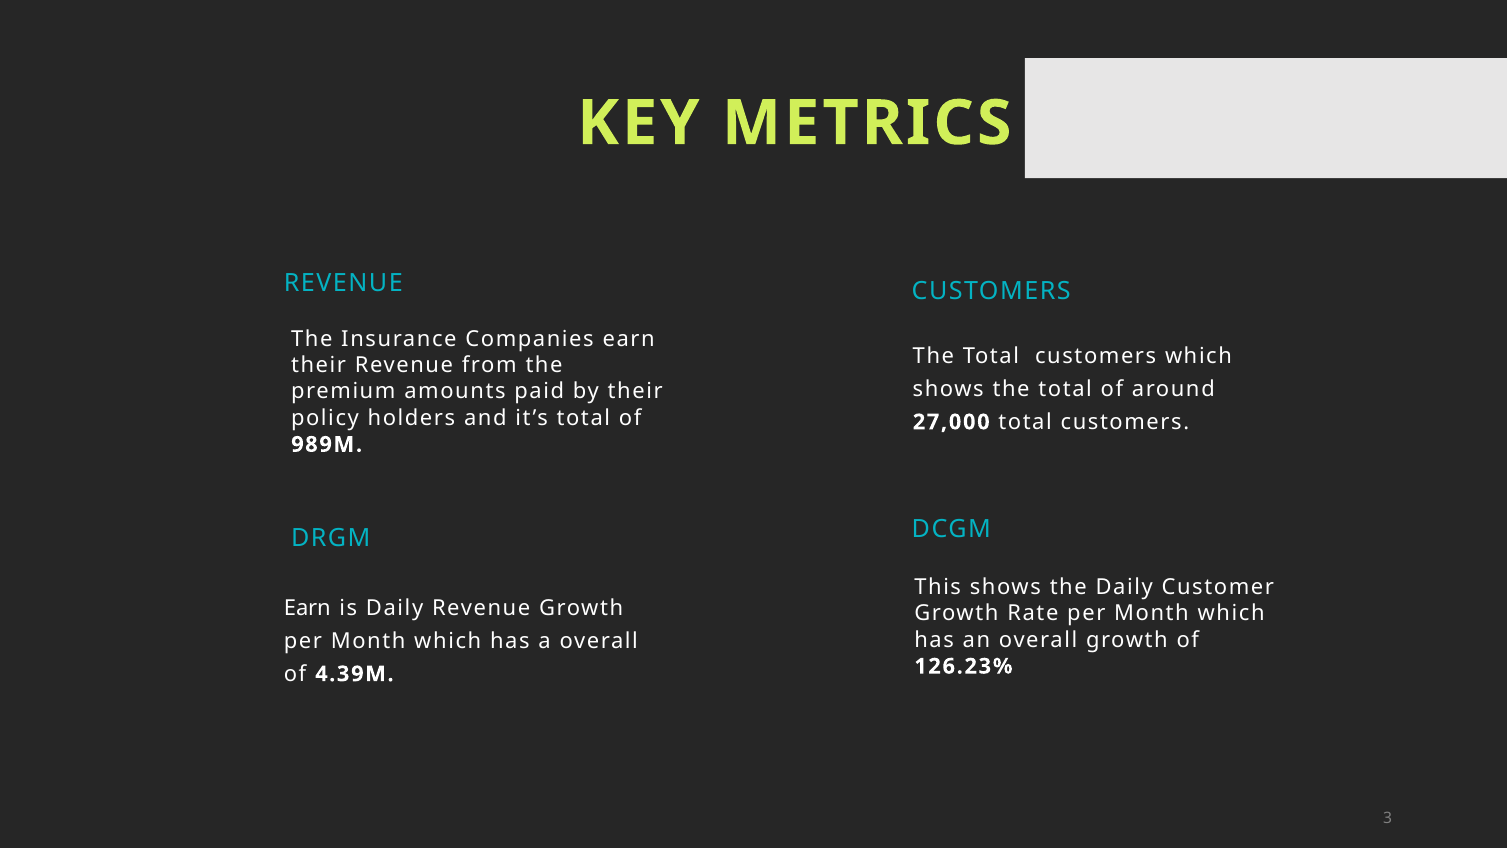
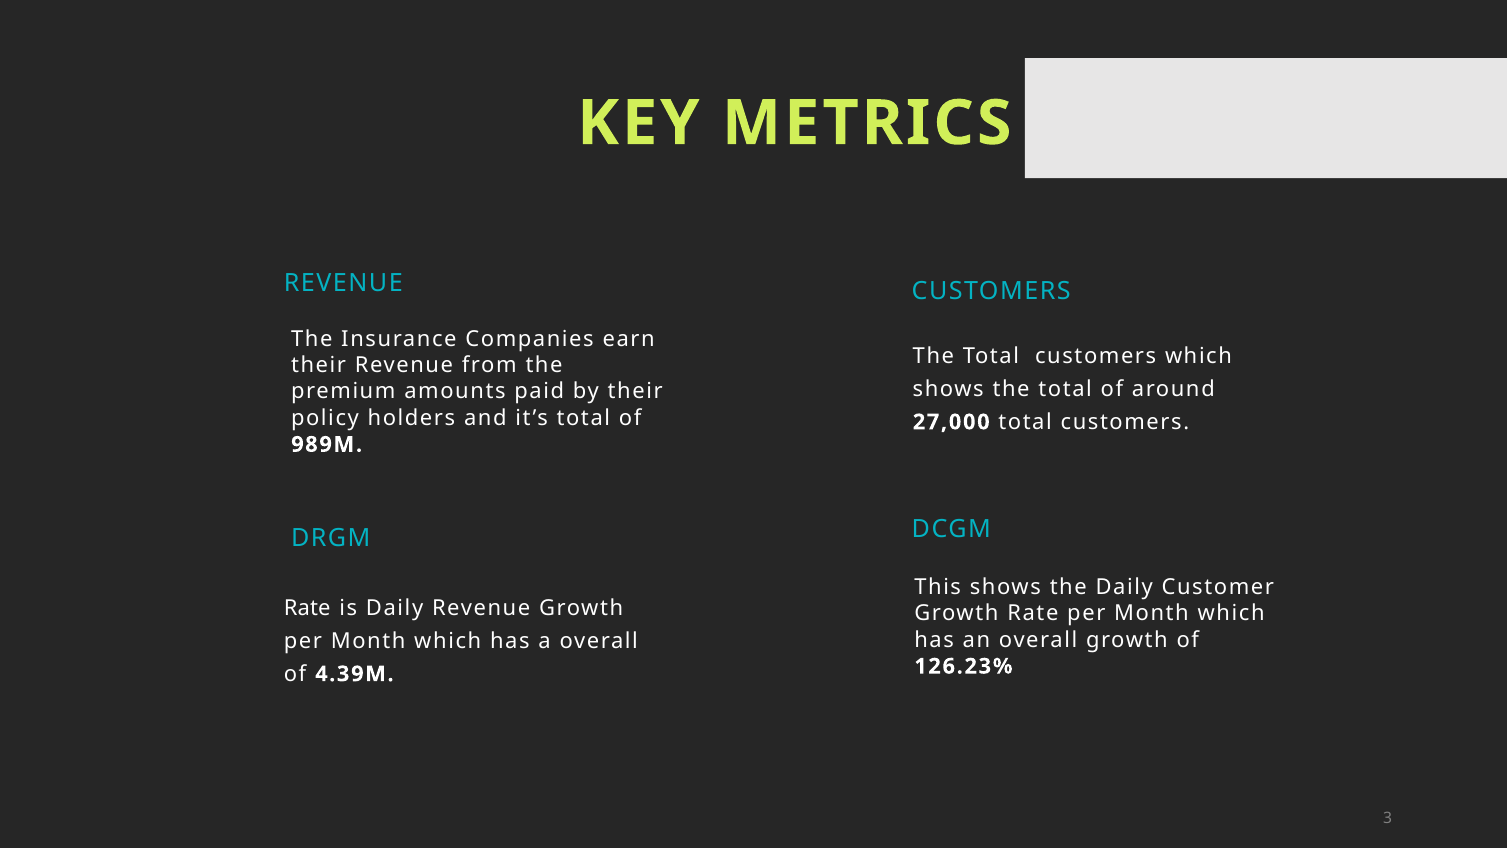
Earn at (307, 608): Earn -> Rate
